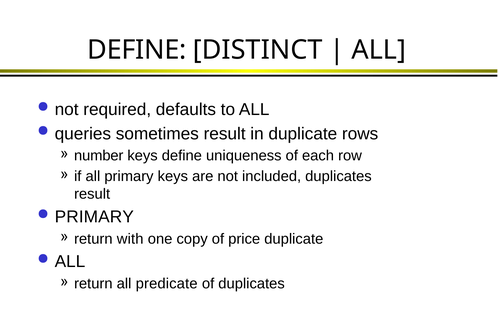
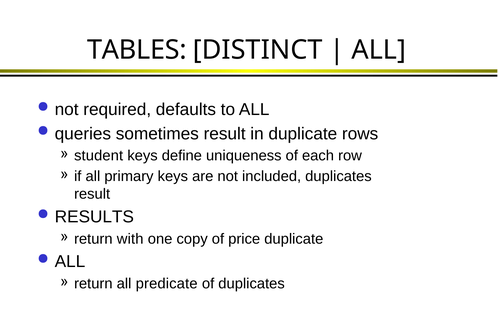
DEFINE at (137, 50): DEFINE -> TABLES
number: number -> student
PRIMARY at (94, 217): PRIMARY -> RESULTS
